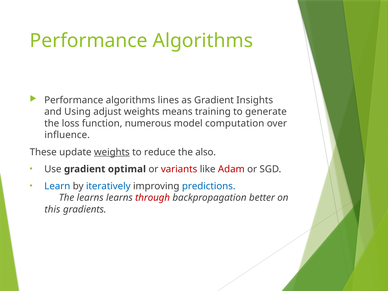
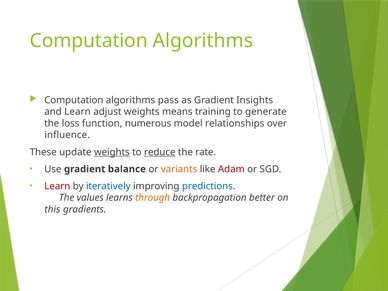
Performance at (89, 41): Performance -> Computation
Performance at (74, 100): Performance -> Computation
lines: lines -> pass
and Using: Using -> Learn
computation: computation -> relationships
reduce underline: none -> present
also: also -> rate
optimal: optimal -> balance
variants colour: red -> orange
Learn at (57, 186) colour: blue -> red
The learns: learns -> values
through colour: red -> orange
